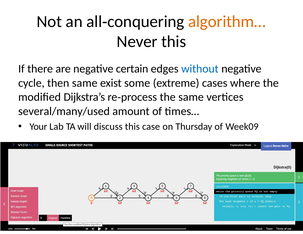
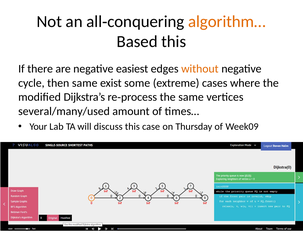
Never: Never -> Based
certain: certain -> easiest
without colour: blue -> orange
